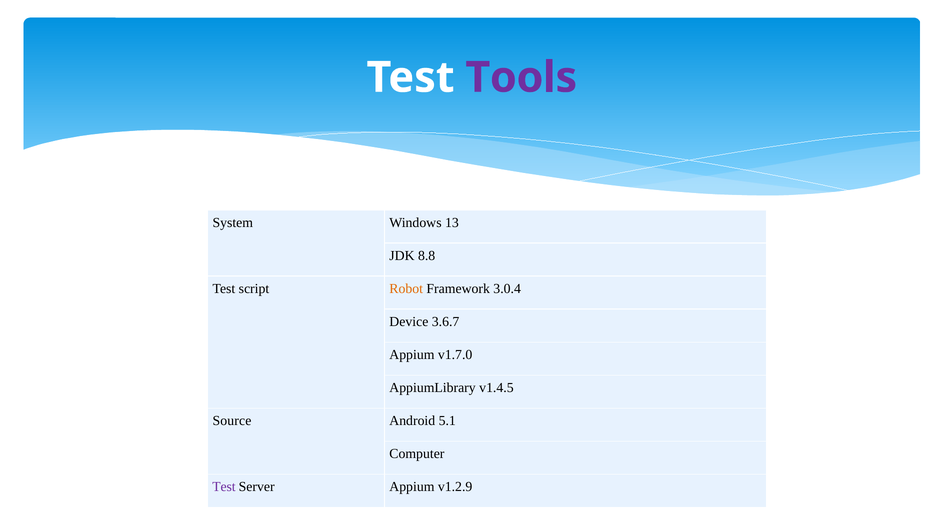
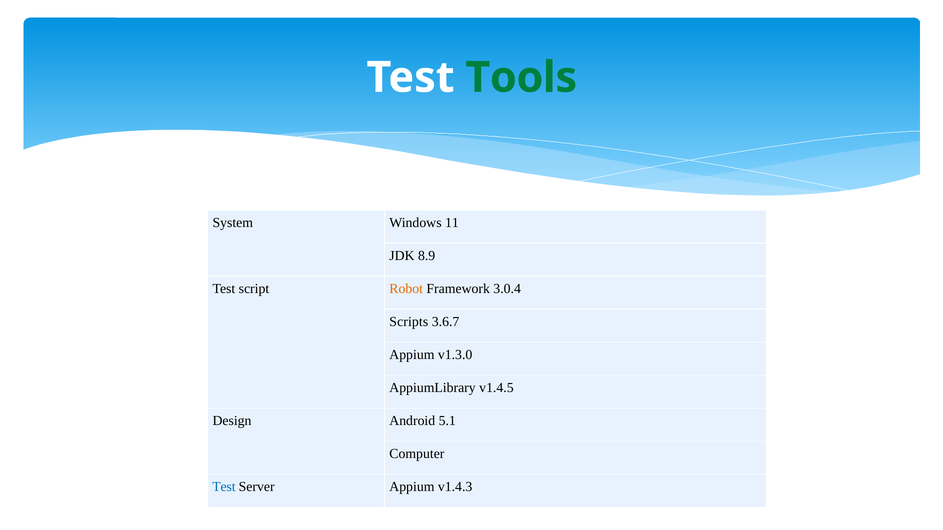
Tools colour: purple -> green
13: 13 -> 11
8.8: 8.8 -> 8.9
Device: Device -> Scripts
v1.7.0: v1.7.0 -> v1.3.0
Source: Source -> Design
Test at (224, 487) colour: purple -> blue
v1.2.9: v1.2.9 -> v1.4.3
